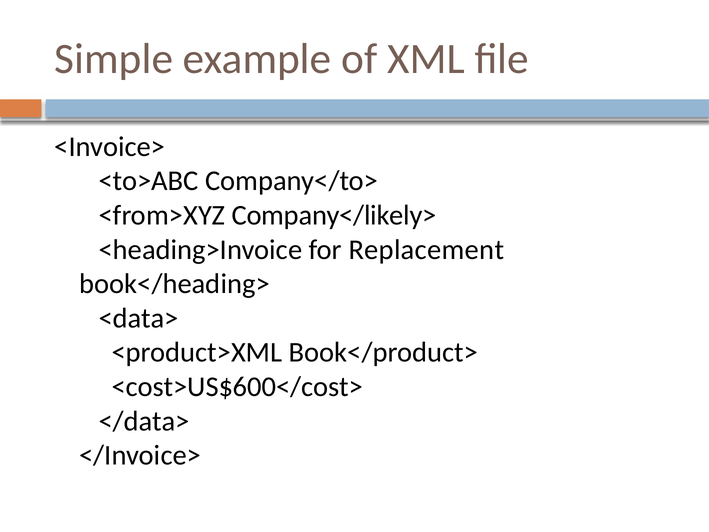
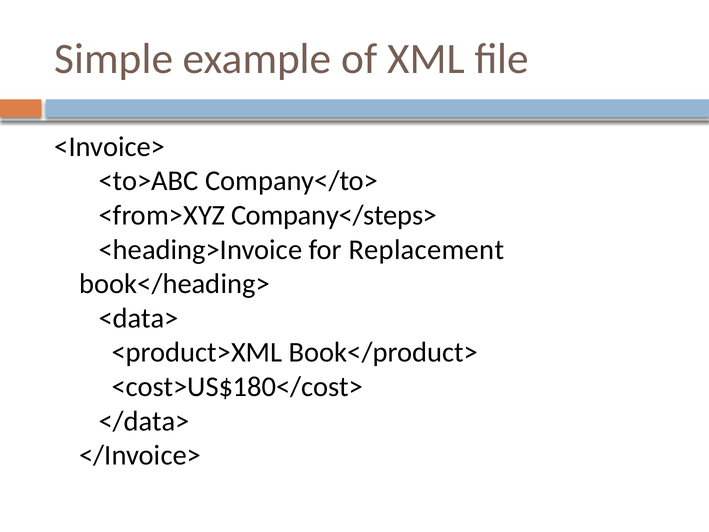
Company</likely>: Company</likely> -> Company</steps>
<cost>US$600</cost>: <cost>US$600</cost> -> <cost>US$180</cost>
